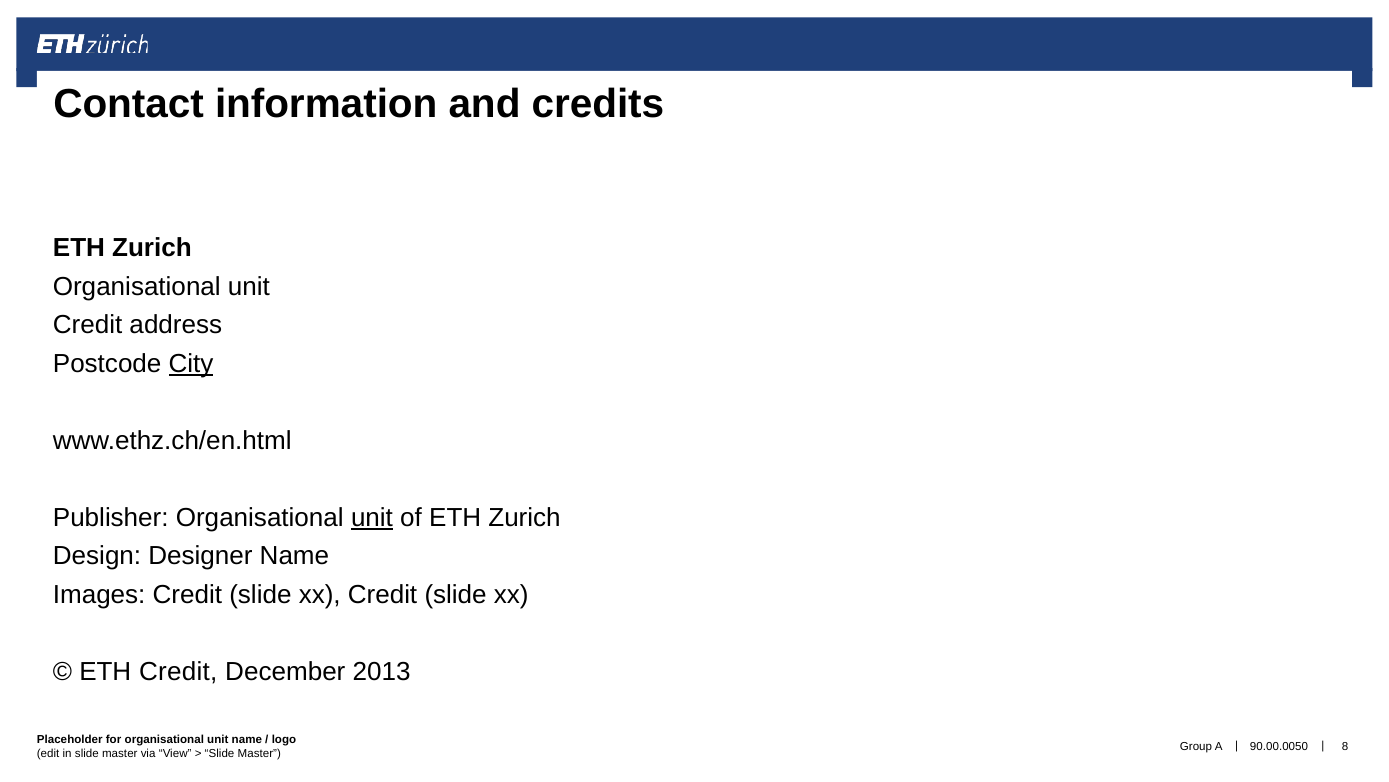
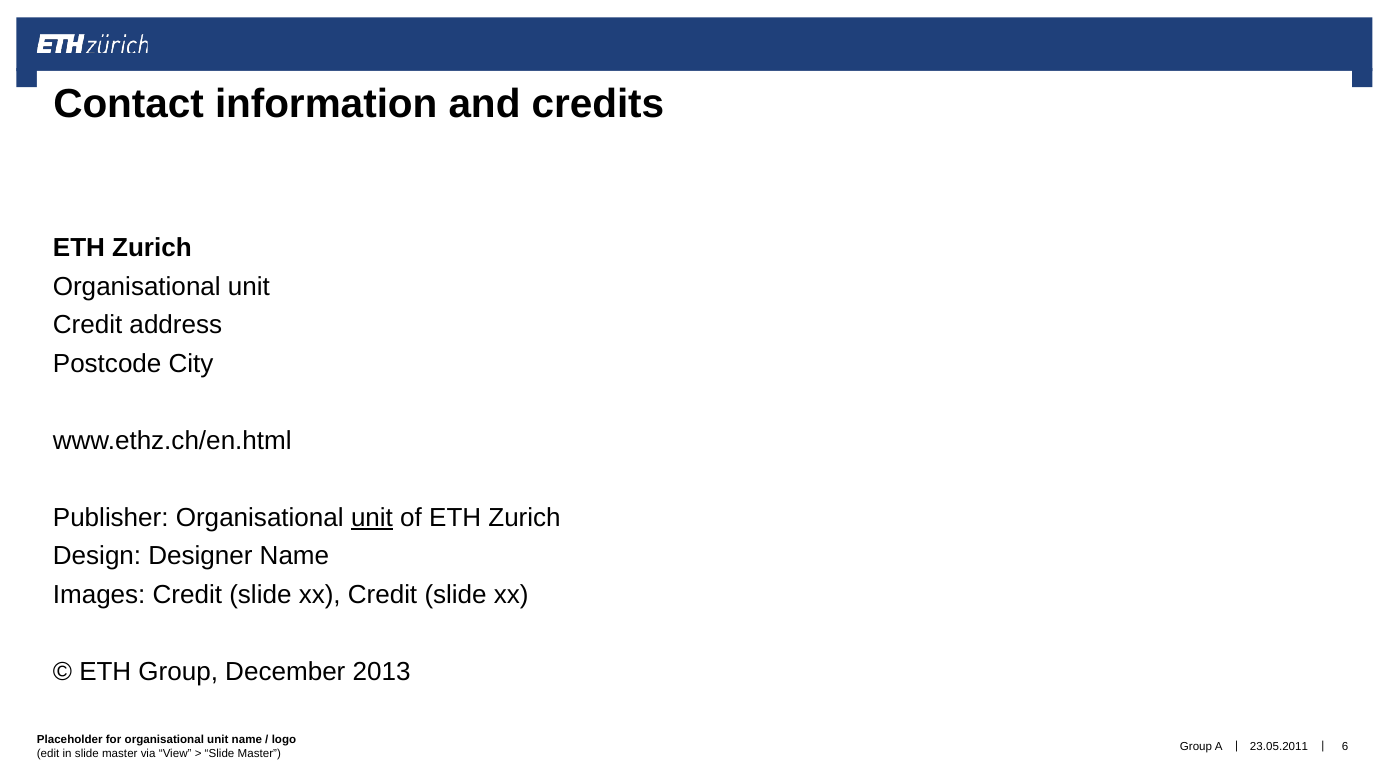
City underline: present -> none
ETH Credit: Credit -> Group
8: 8 -> 6
90.00.0050: 90.00.0050 -> 23.05.2011
